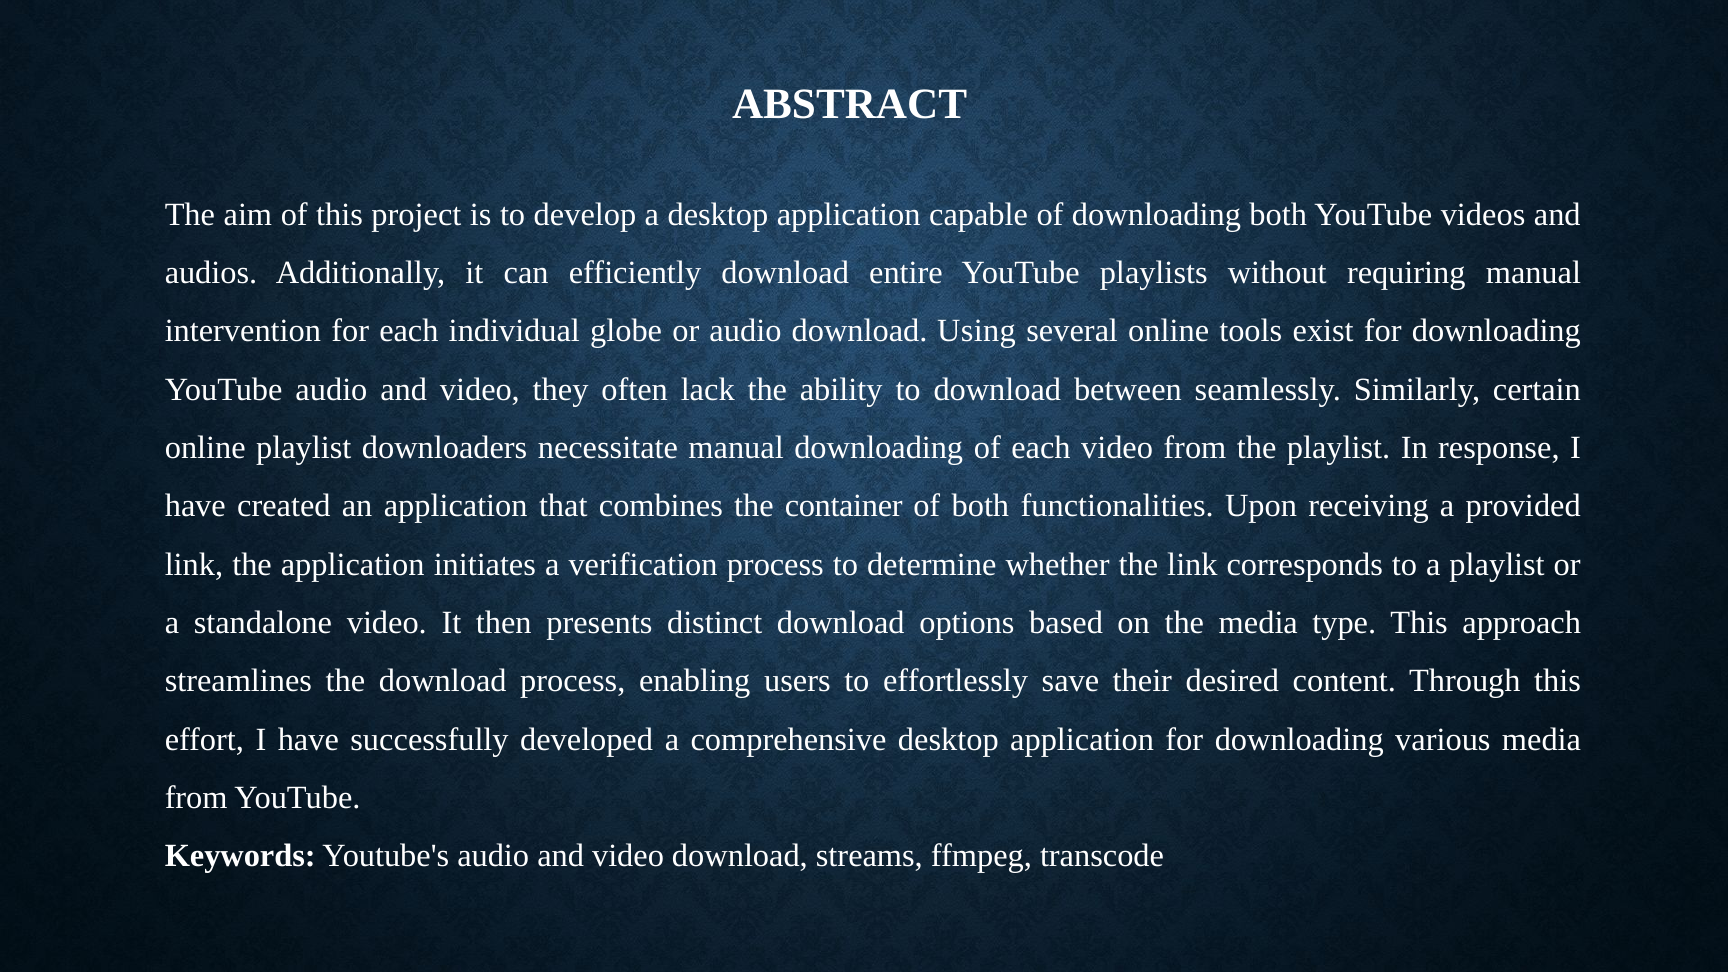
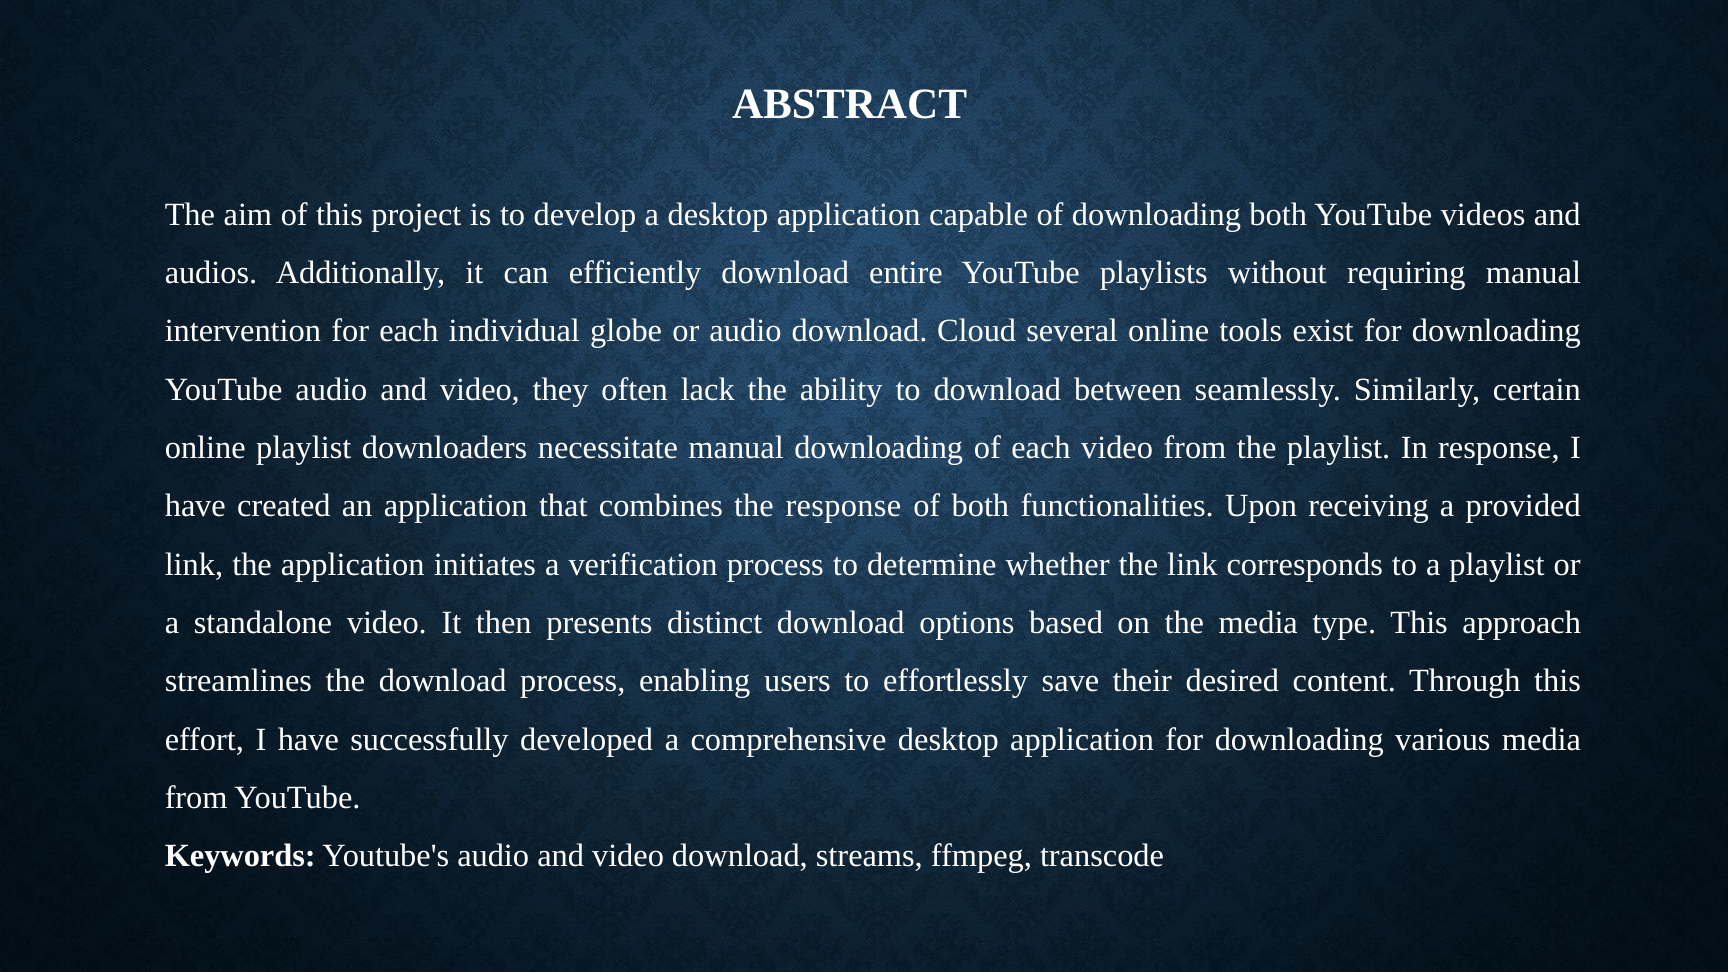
Using: Using -> Cloud
the container: container -> response
